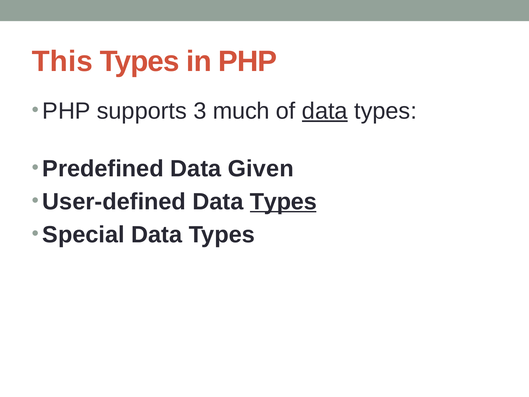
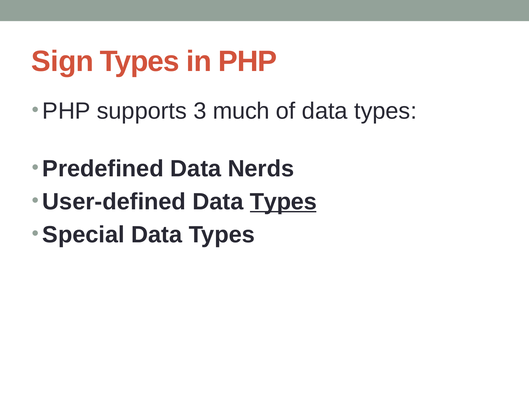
This: This -> Sign
data at (325, 111) underline: present -> none
Given: Given -> Nerds
